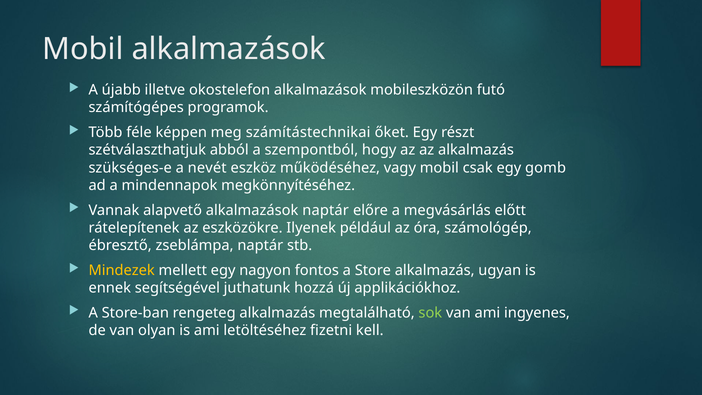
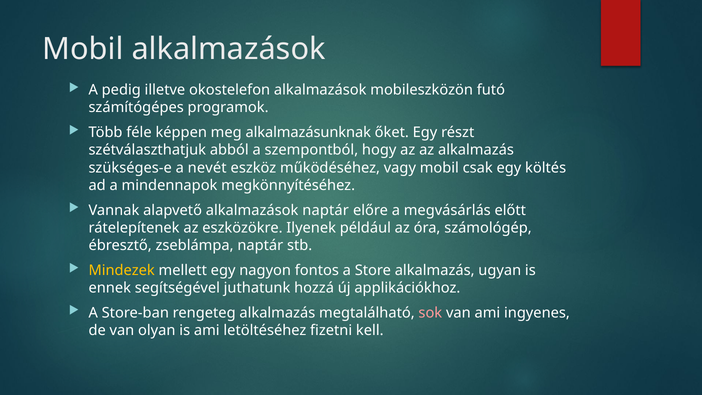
újabb: újabb -> pedig
számítástechnikai: számítástechnikai -> alkalmazásunknak
gomb: gomb -> költés
sok colour: light green -> pink
